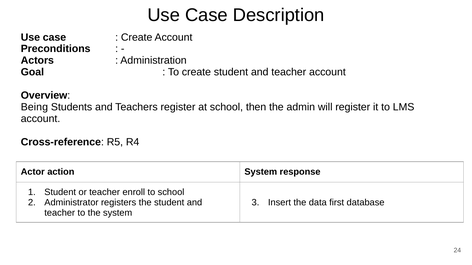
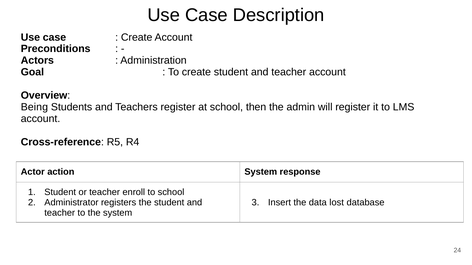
first: first -> lost
